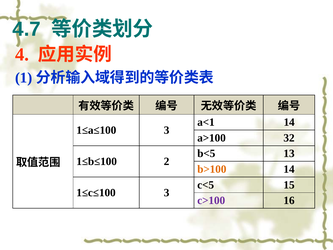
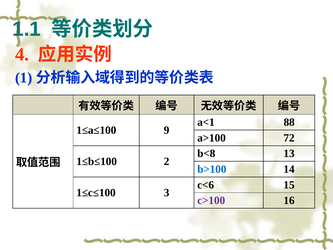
4.7: 4.7 -> 1.1
a<1 14: 14 -> 88
1≤a≤100 3: 3 -> 9
32: 32 -> 72
b<5: b<5 -> b<8
b>100 colour: orange -> blue
c<5: c<5 -> c<6
